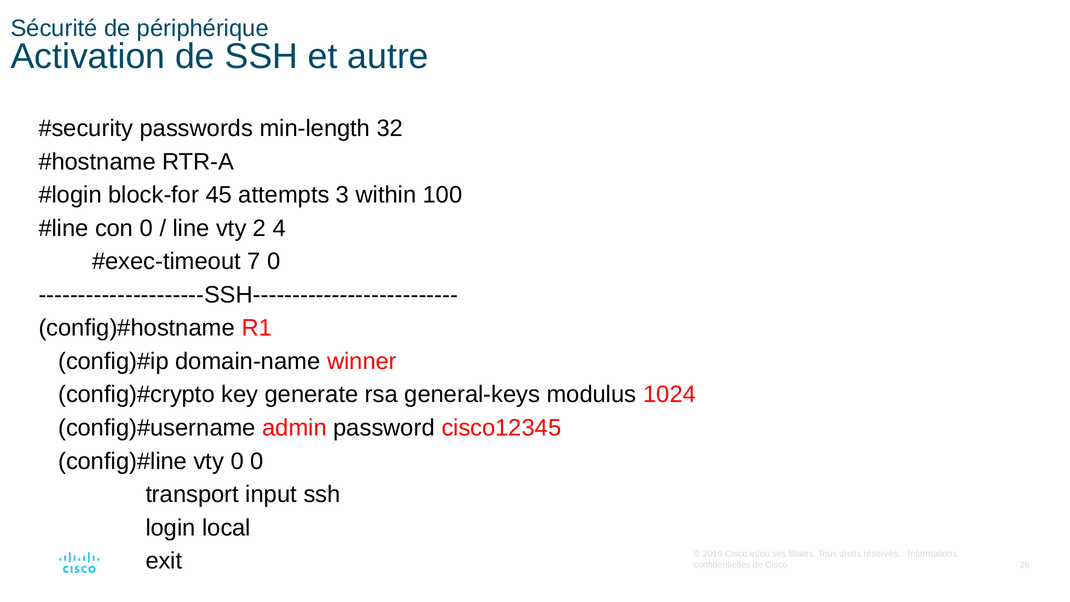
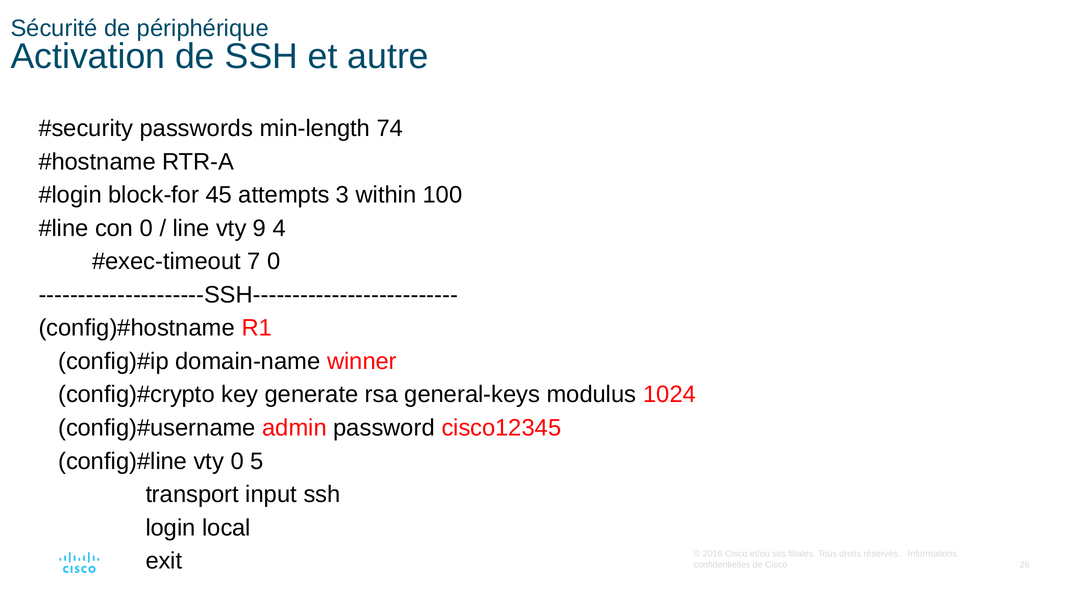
32: 32 -> 74
2: 2 -> 9
0 0: 0 -> 5
